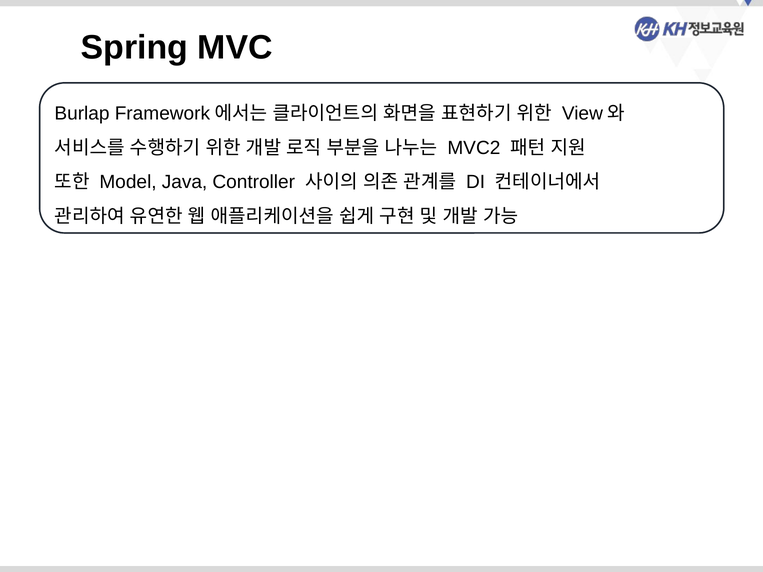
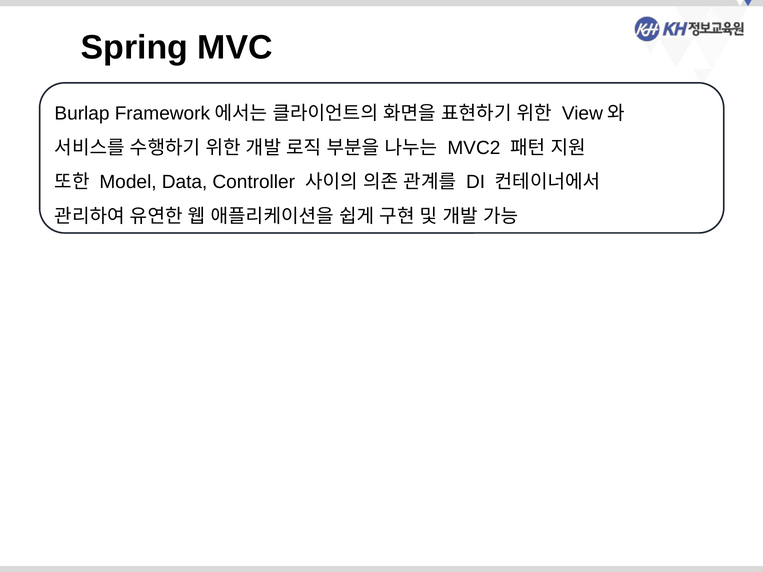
Java: Java -> Data
